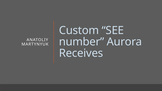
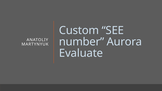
Receives: Receives -> Evaluate
